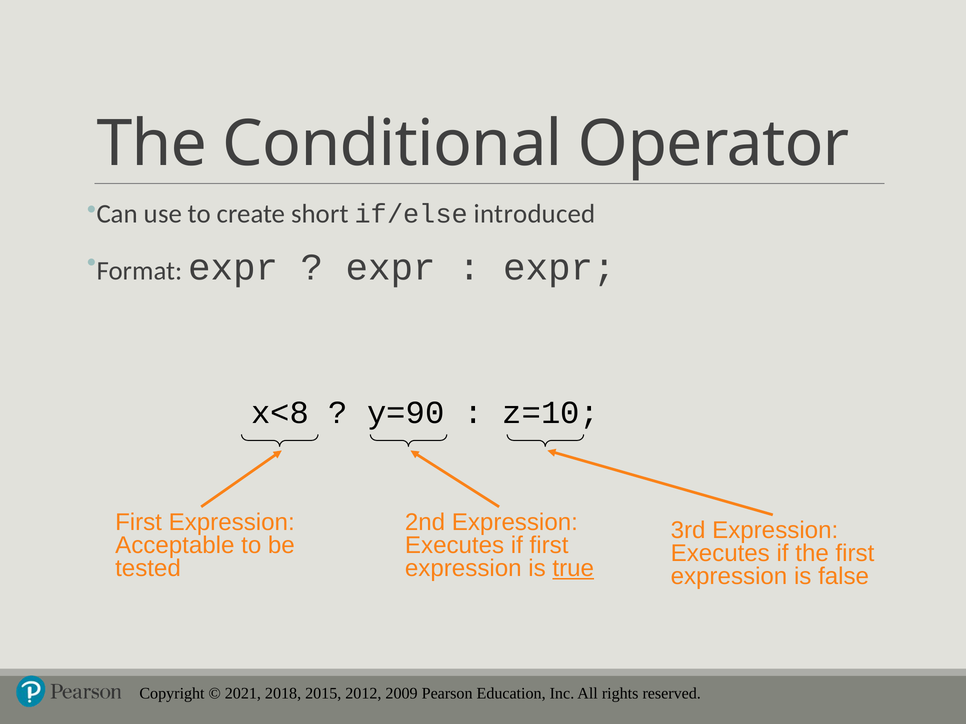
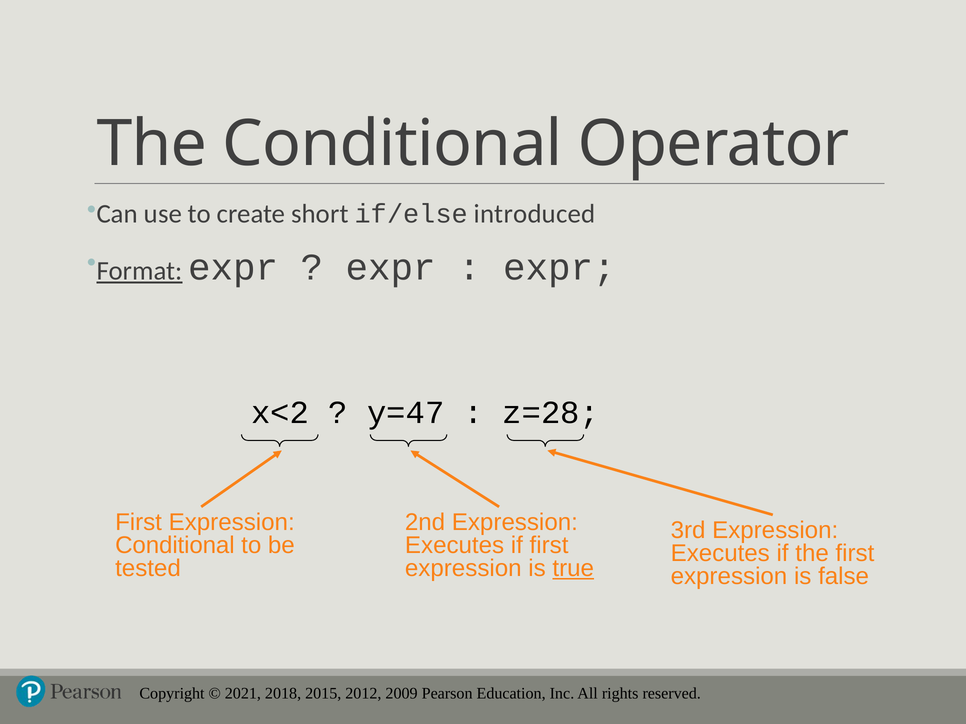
Format underline: none -> present
x<8: x<8 -> x<2
y=90: y=90 -> y=47
z=10: z=10 -> z=28
Acceptable at (175, 546): Acceptable -> Conditional
